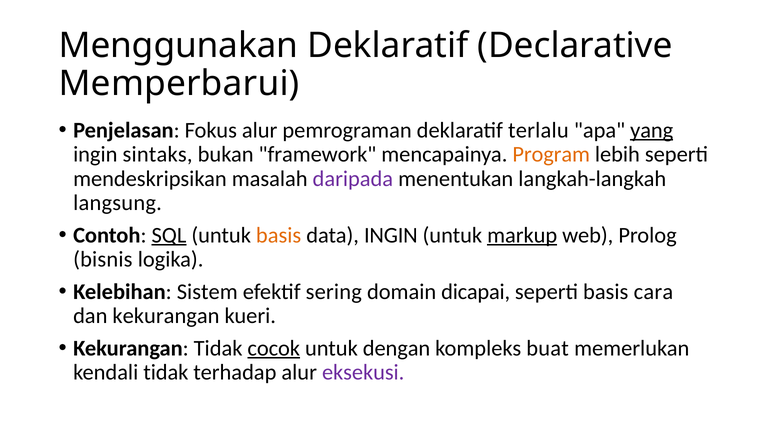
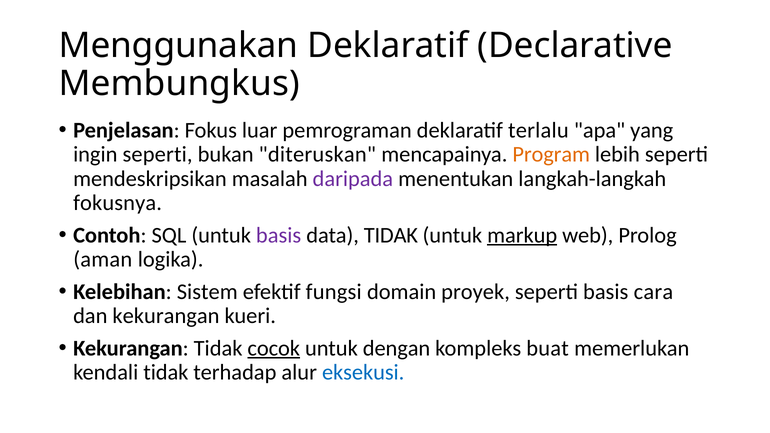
Memperbarui: Memperbarui -> Membungkus
Fokus alur: alur -> luar
yang underline: present -> none
ingin sintaks: sintaks -> seperti
framework: framework -> diteruskan
langsung: langsung -> fokusnya
SQL underline: present -> none
basis at (279, 235) colour: orange -> purple
data INGIN: INGIN -> TIDAK
bisnis: bisnis -> aman
sering: sering -> fungsi
dicapai: dicapai -> proyek
eksekusi colour: purple -> blue
